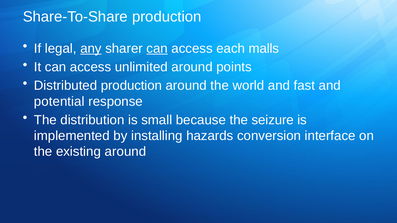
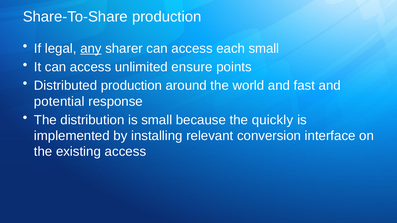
can at (157, 49) underline: present -> none
each malls: malls -> small
unlimited around: around -> ensure
seizure: seizure -> quickly
hazards: hazards -> relevant
existing around: around -> access
